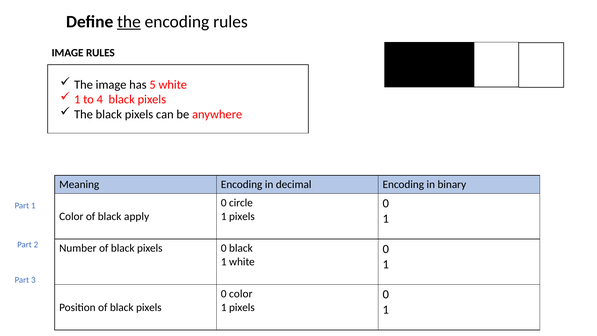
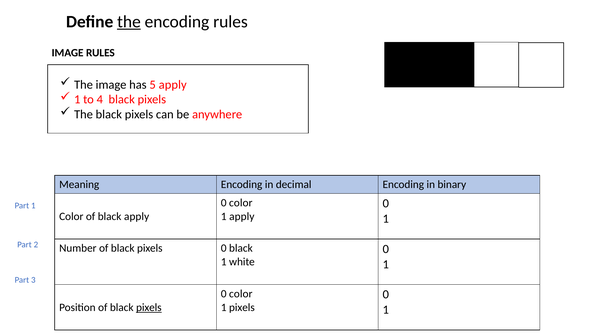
5 white: white -> apply
circle at (241, 203): circle -> color
pixels at (242, 216): pixels -> apply
pixels at (149, 307) underline: none -> present
